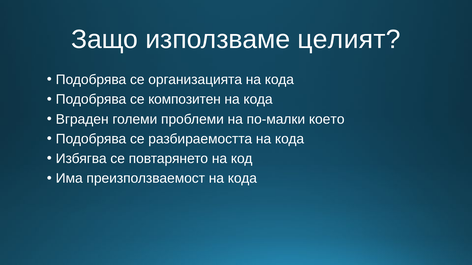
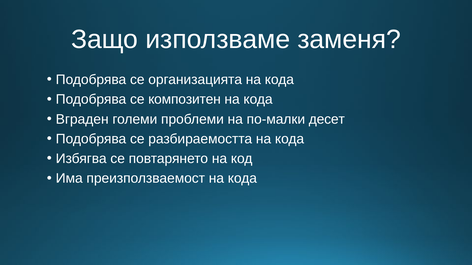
целият: целият -> заменя
което: което -> десет
